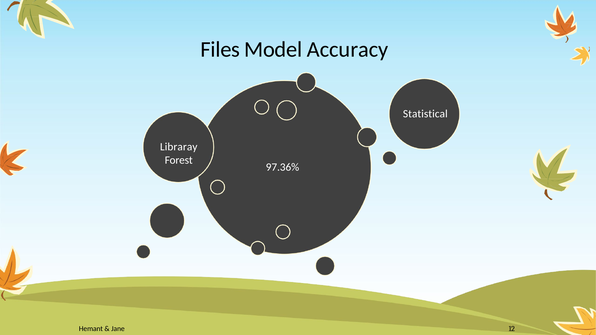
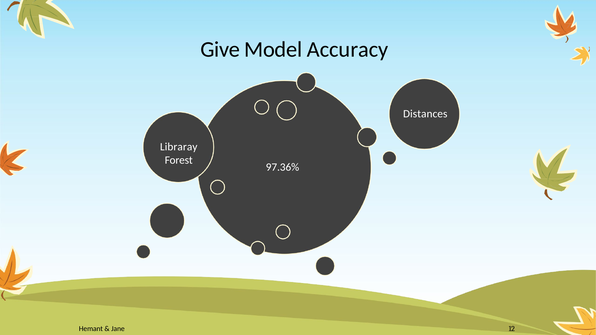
Files: Files -> Give
Statistical: Statistical -> Distances
